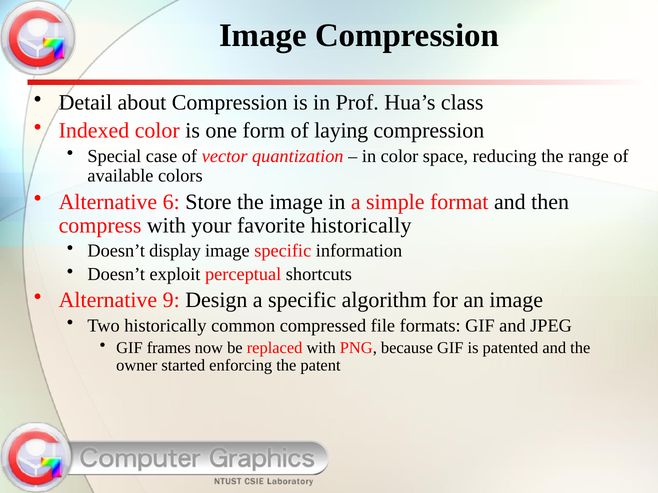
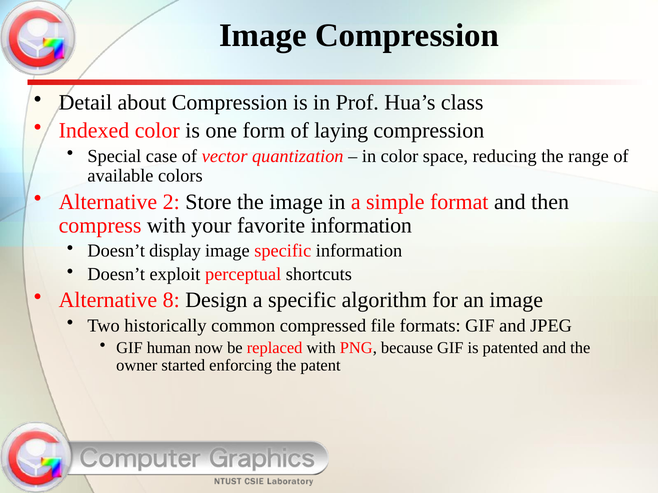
6: 6 -> 2
favorite historically: historically -> information
9: 9 -> 8
frames: frames -> human
